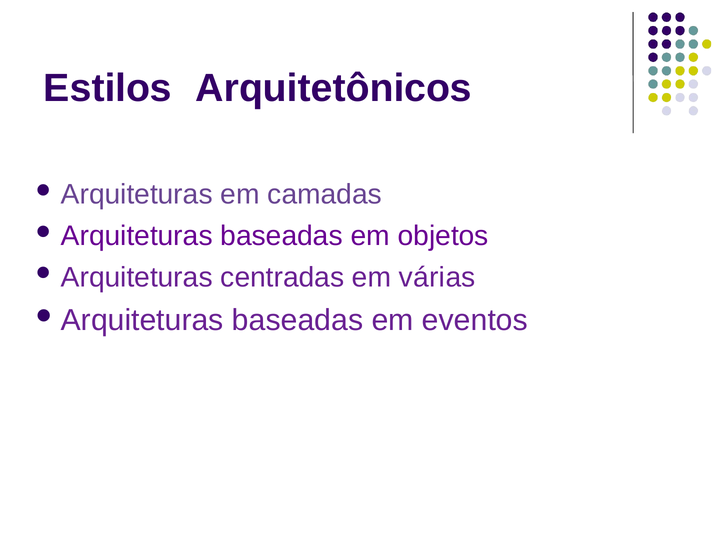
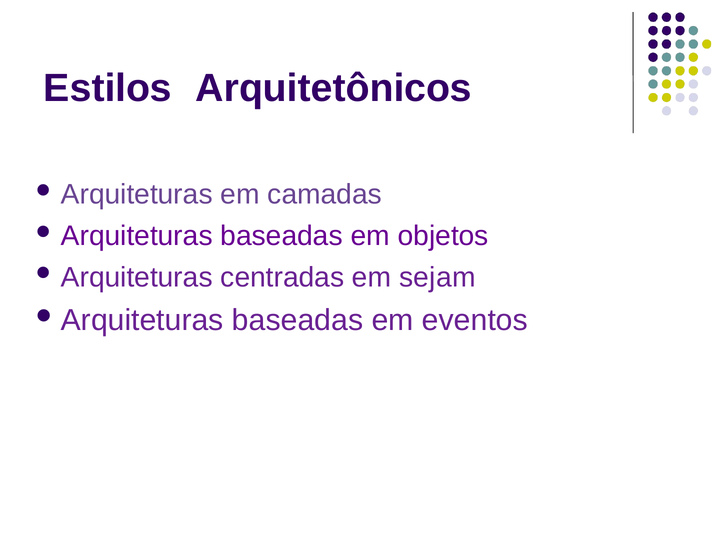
várias: várias -> sejam
